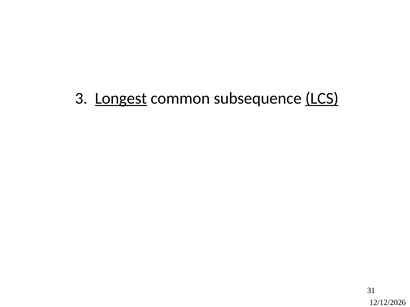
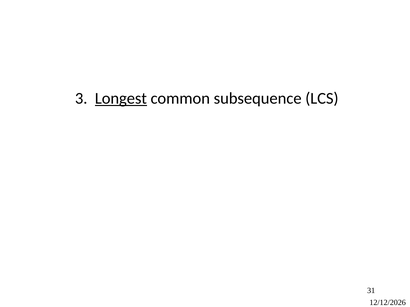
LCS underline: present -> none
